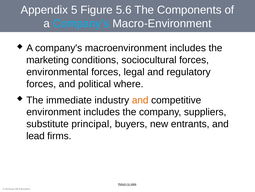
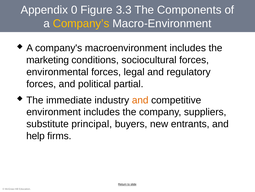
5: 5 -> 0
5.6: 5.6 -> 3.3
Company’s colour: light blue -> yellow
where: where -> partial
lead: lead -> help
